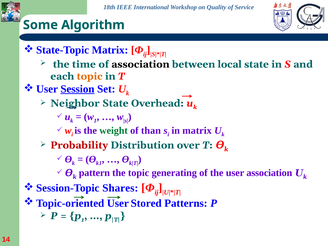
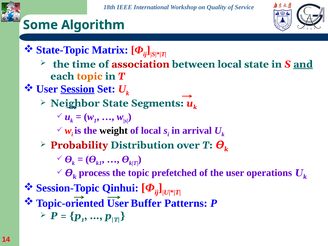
association at (140, 64) colour: black -> red
and underline: none -> present
Overhead: Overhead -> Segments
weight colour: green -> black
of than: than -> local
in matrix: matrix -> arrival
pattern: pattern -> process
generating: generating -> prefetched
user association: association -> operations
Shares: Shares -> Qinhui
Stored: Stored -> Buffer
